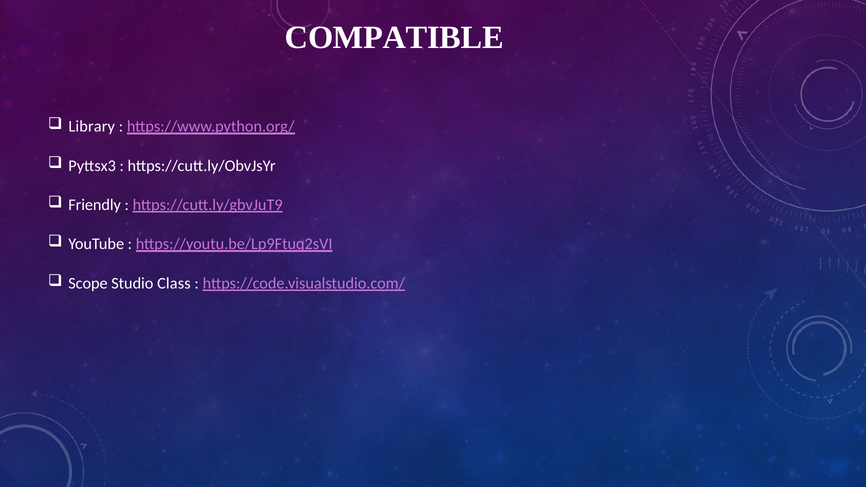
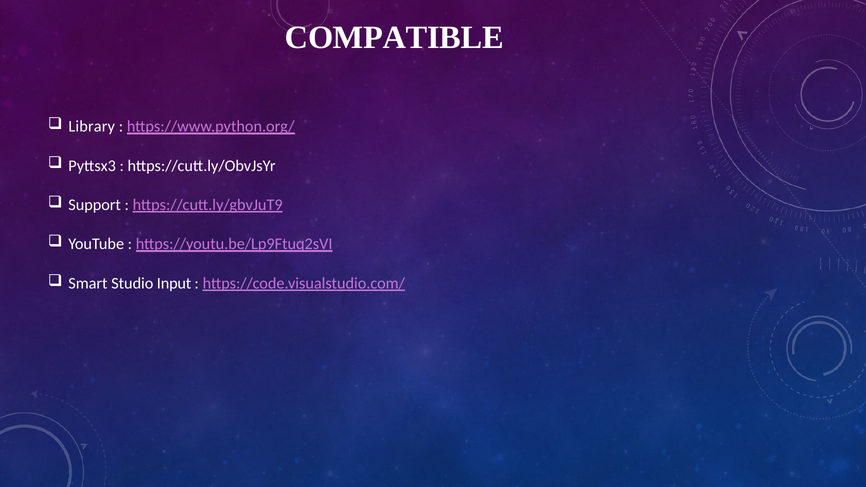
Friendly: Friendly -> Support
Scope: Scope -> Smart
Class: Class -> Input
